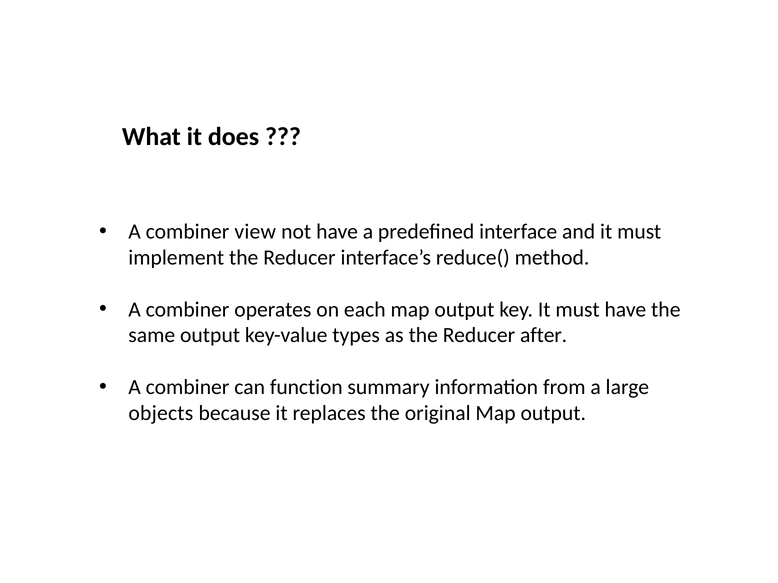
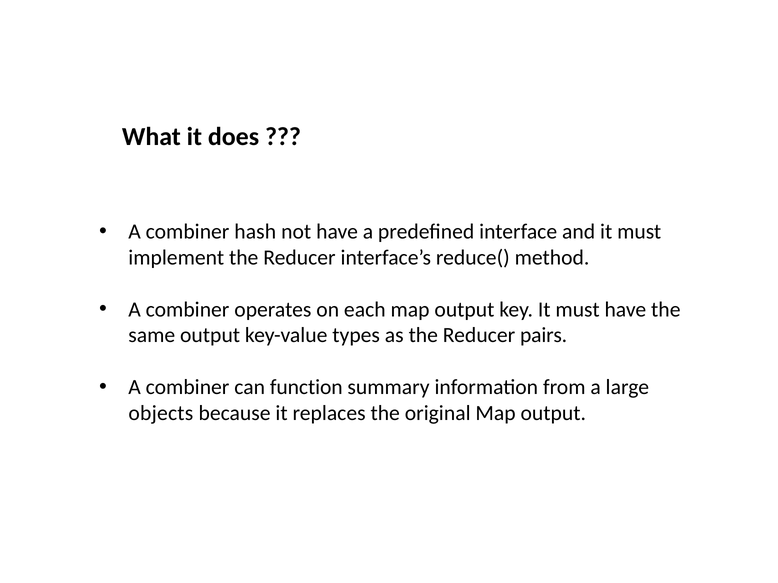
view: view -> hash
after: after -> pairs
